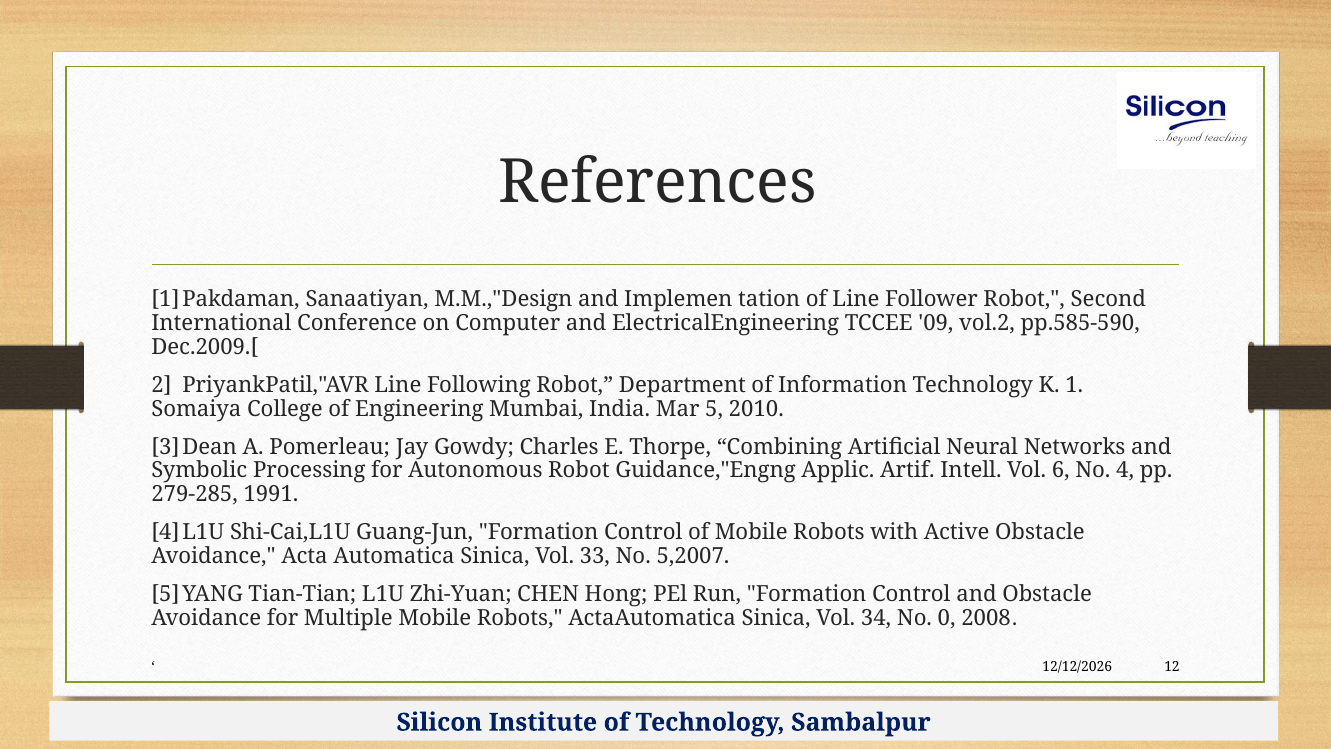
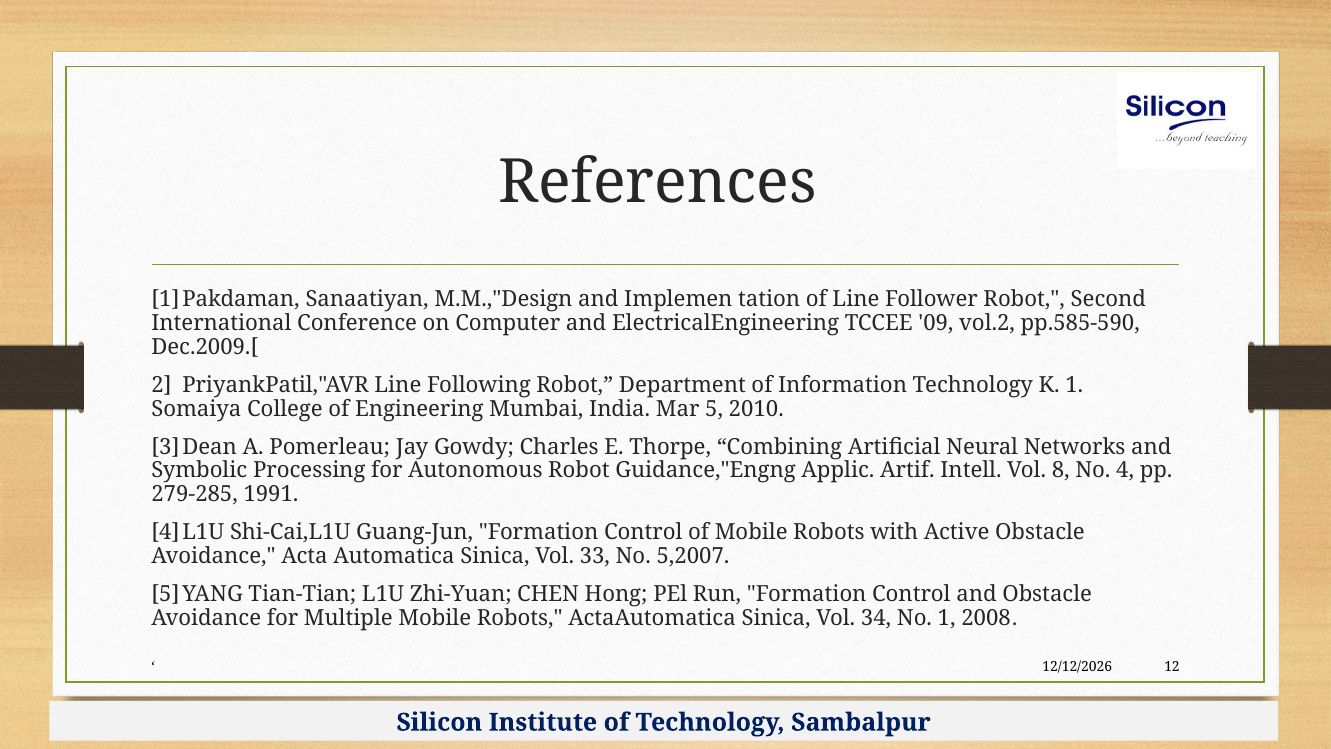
6: 6 -> 8
No 0: 0 -> 1
